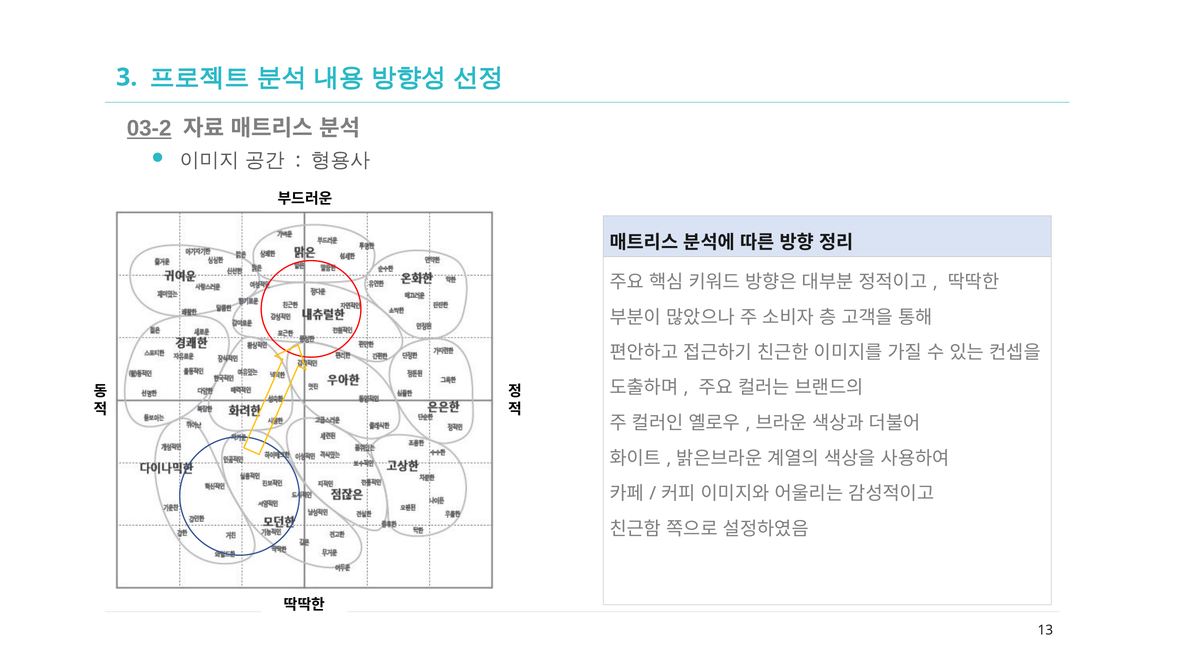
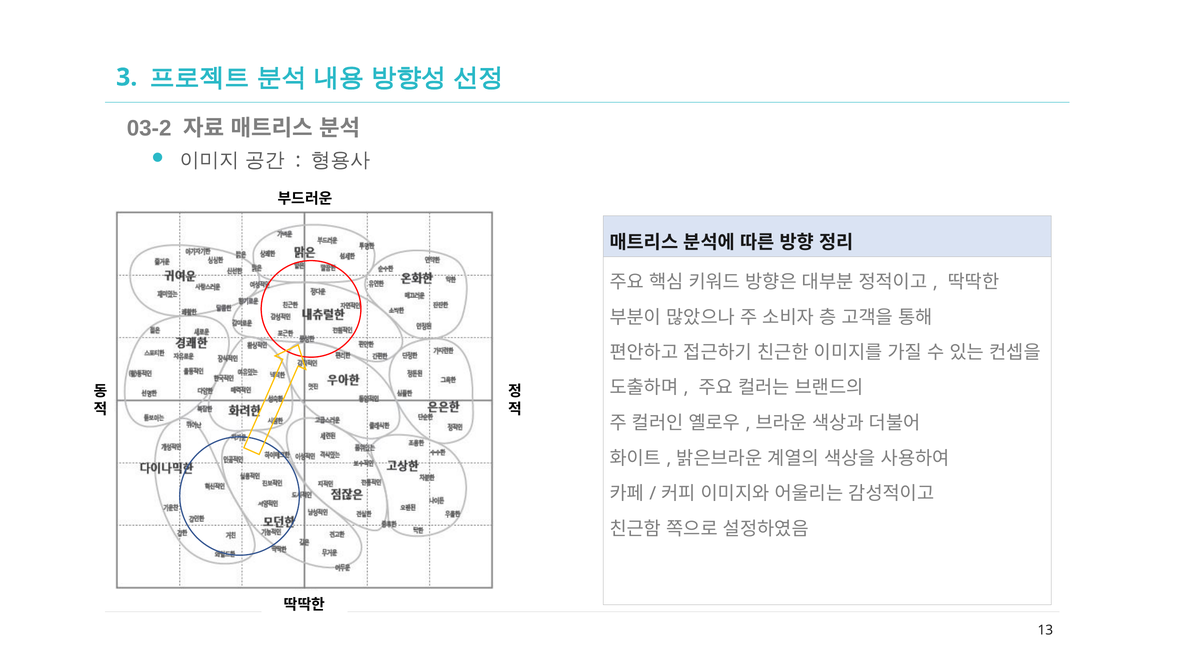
03-2 underline: present -> none
